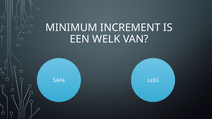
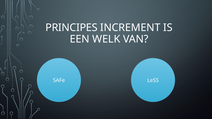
MINIMUM: MINIMUM -> PRINCIPES
